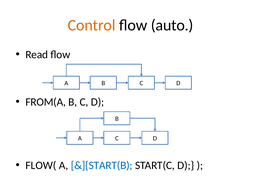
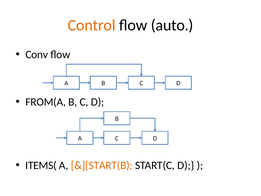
Read: Read -> Conv
FLOW(: FLOW( -> ITEMS(
&]{START(B colour: blue -> orange
